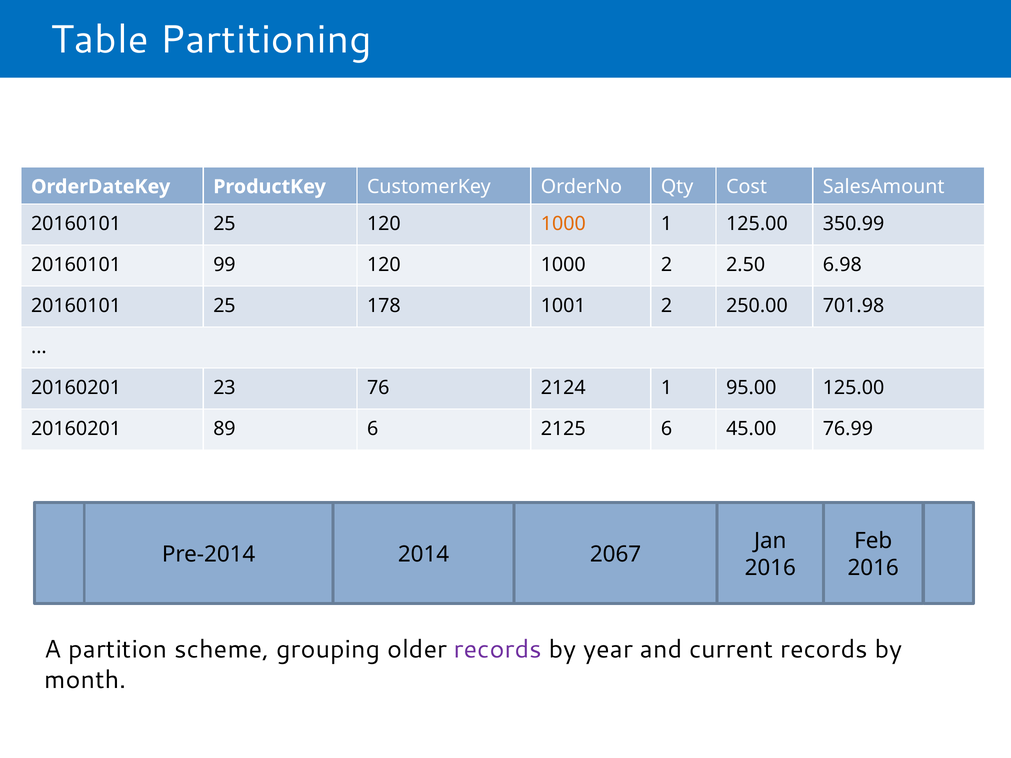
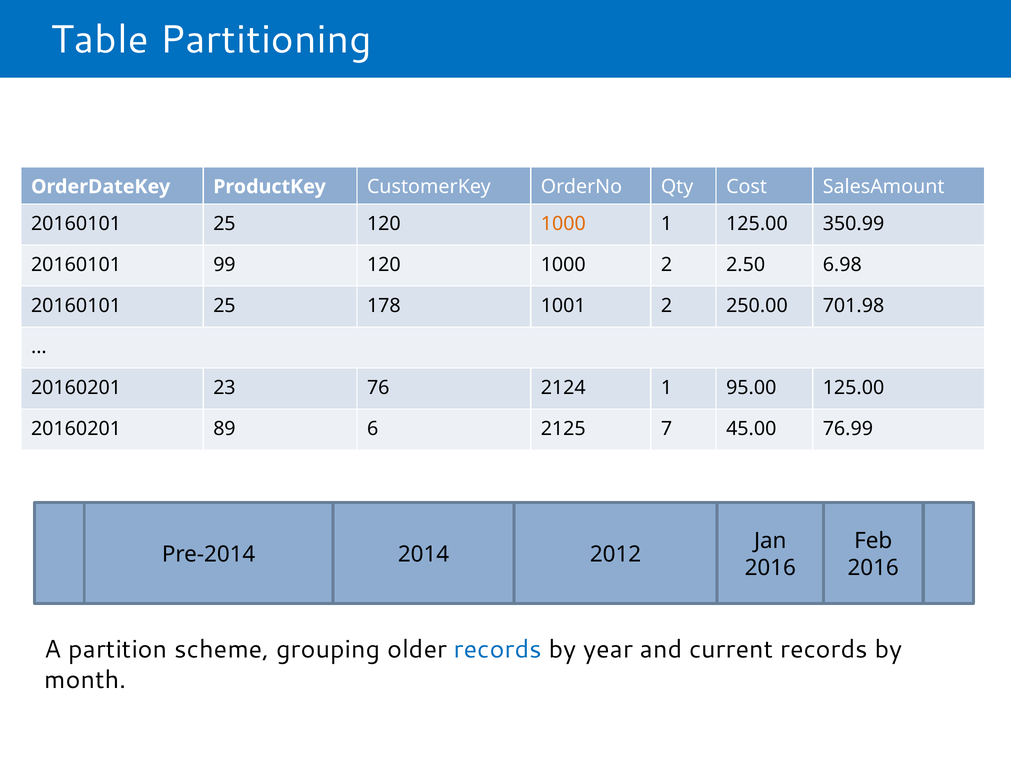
2125 6: 6 -> 7
2067: 2067 -> 2012
records at (498, 650) colour: purple -> blue
